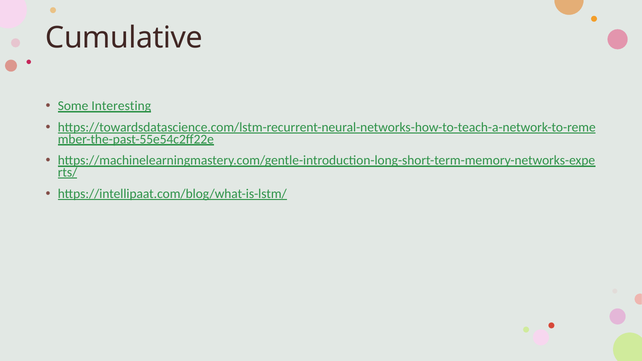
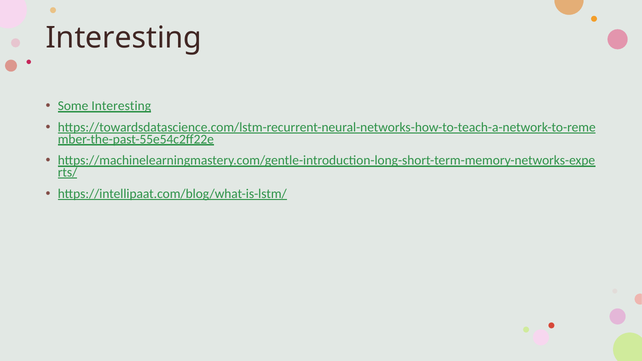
Cumulative at (124, 38): Cumulative -> Interesting
